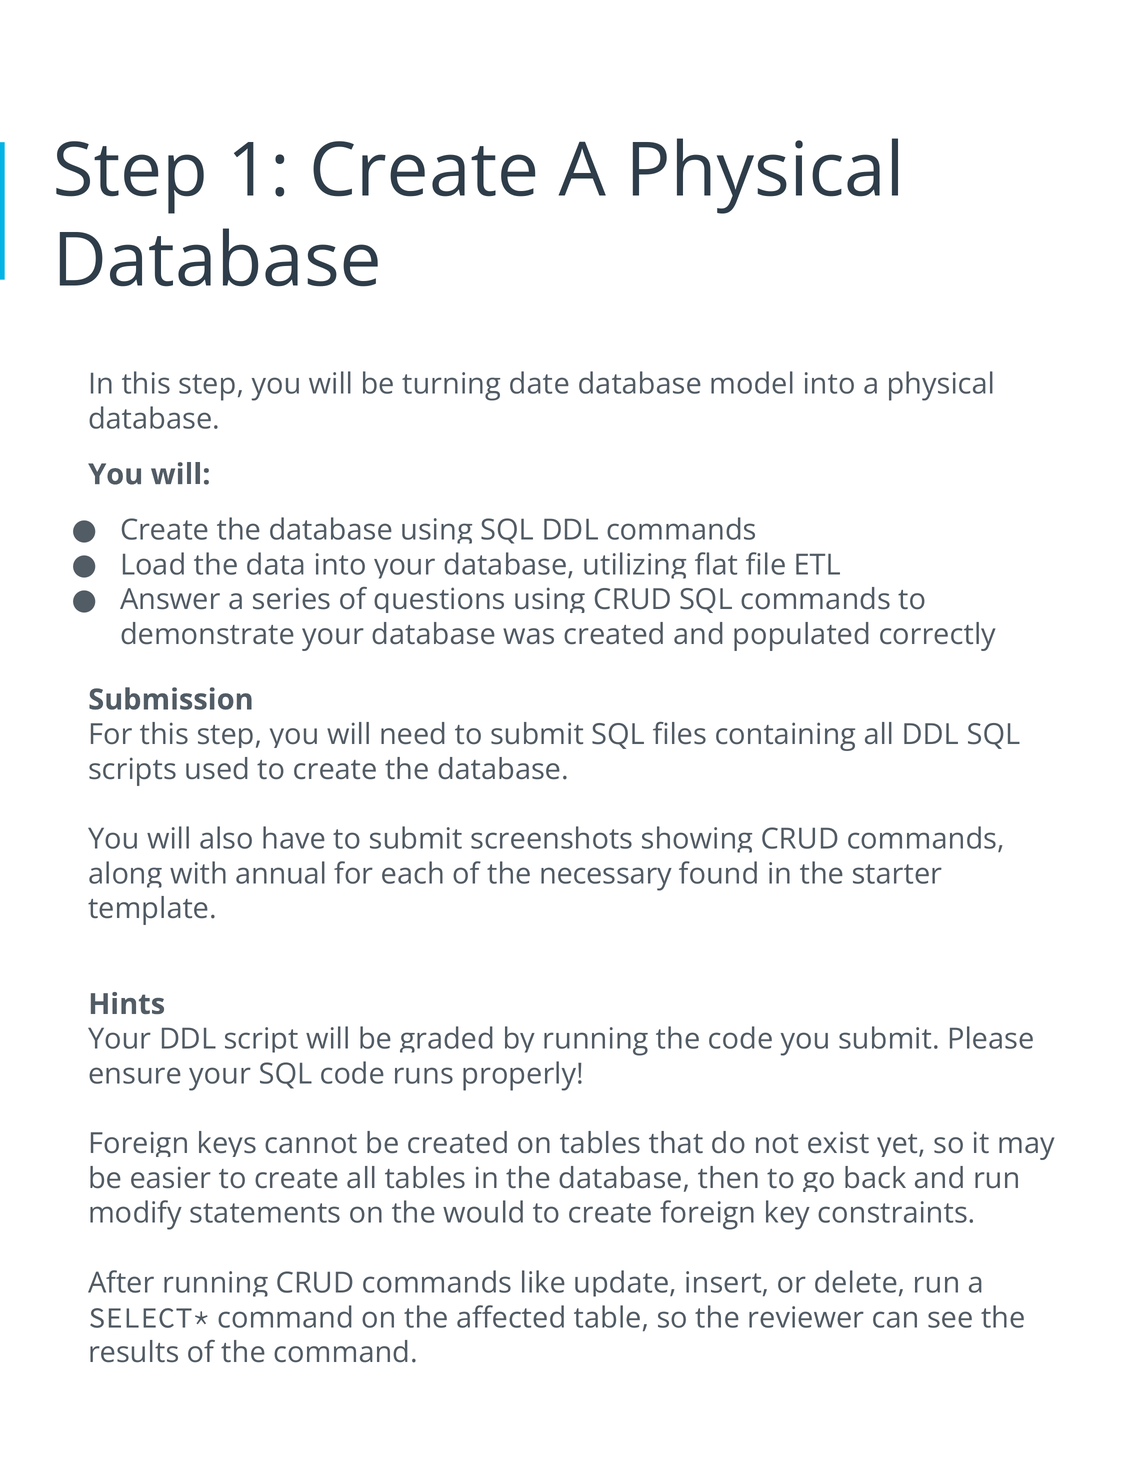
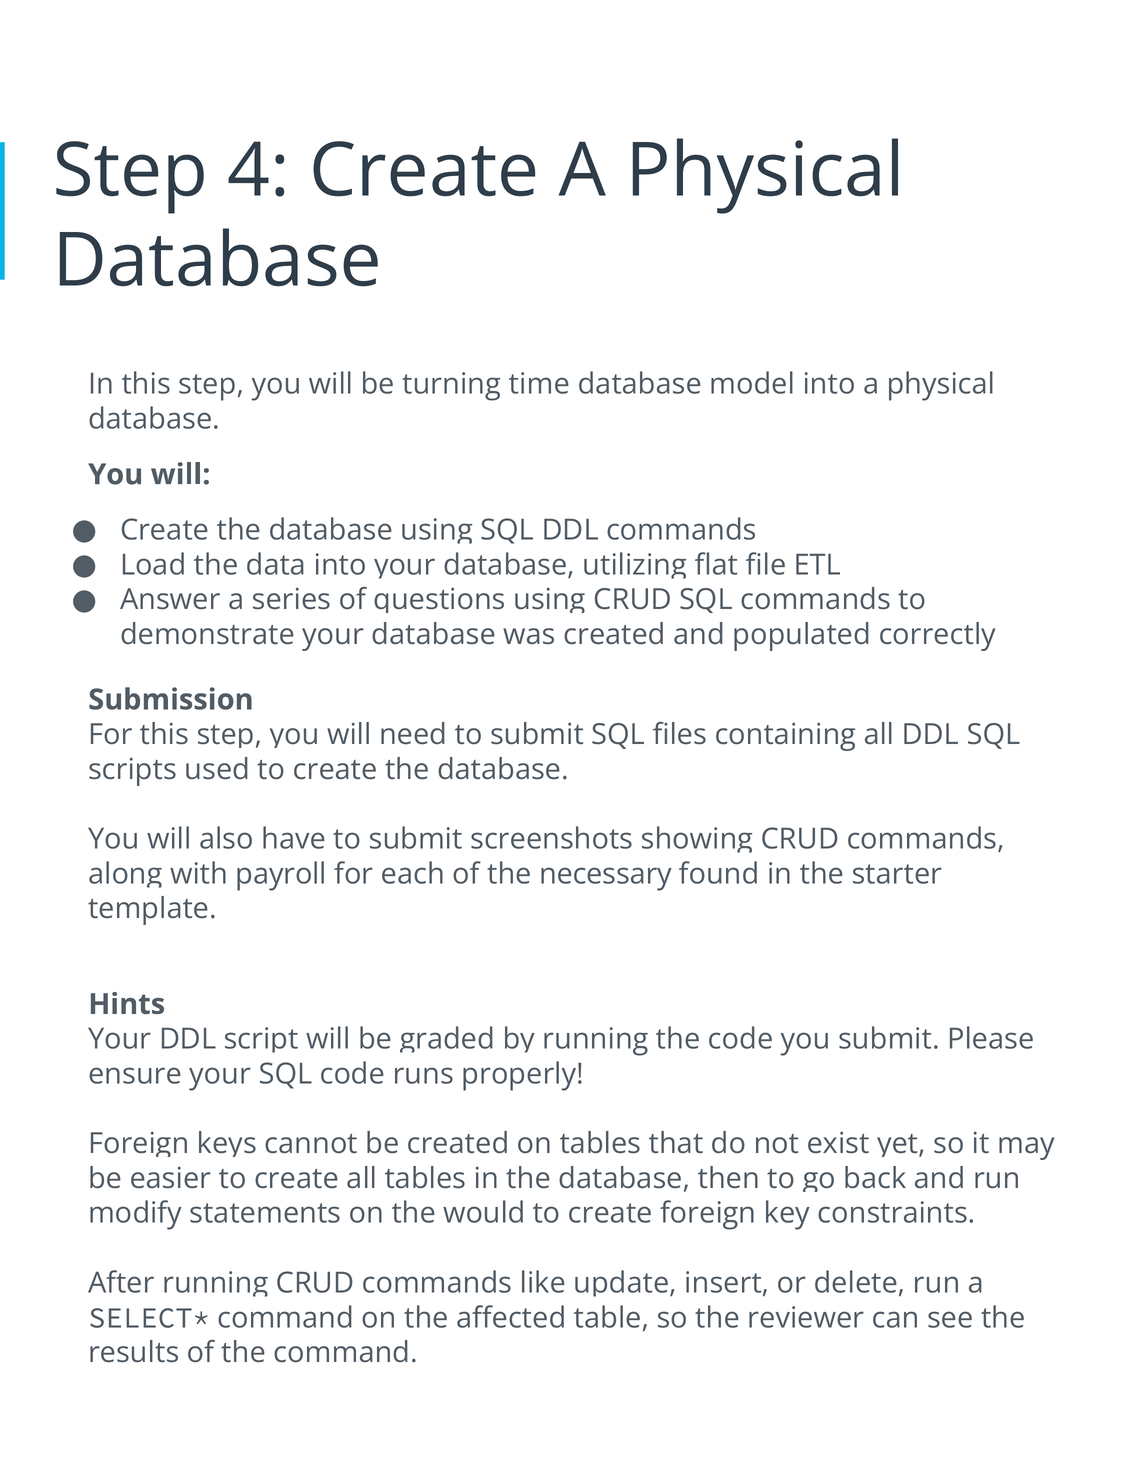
1: 1 -> 4
date: date -> time
annual: annual -> payroll
